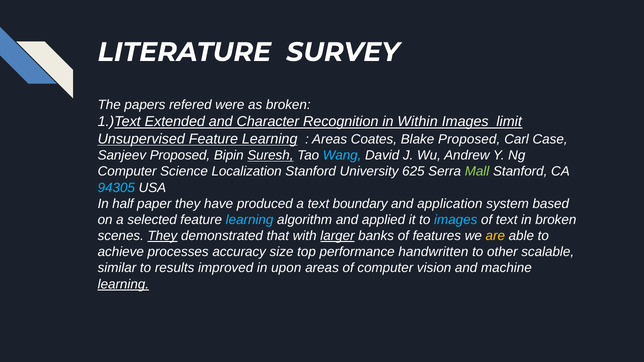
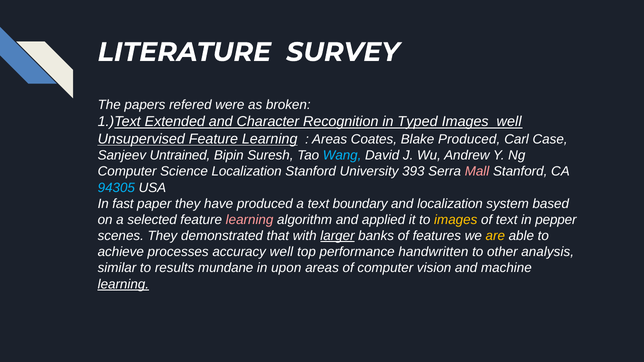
Within: Within -> Typed
Images limit: limit -> well
Blake Proposed: Proposed -> Produced
Sanjeev Proposed: Proposed -> Untrained
Suresh underline: present -> none
625: 625 -> 393
Mall colour: light green -> pink
half: half -> fast
and application: application -> localization
learning at (250, 220) colour: light blue -> pink
images at (456, 220) colour: light blue -> yellow
in broken: broken -> pepper
They at (162, 236) underline: present -> none
accuracy size: size -> well
scalable: scalable -> analysis
improved: improved -> mundane
